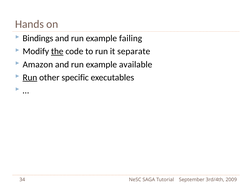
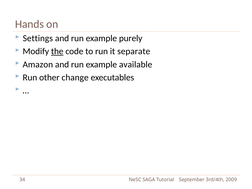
Bindings: Bindings -> Settings
failing: failing -> purely
Run at (30, 77) underline: present -> none
specific: specific -> change
